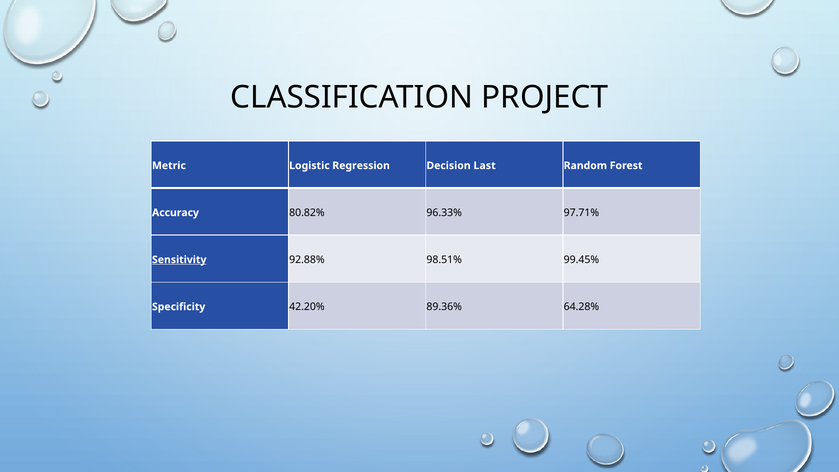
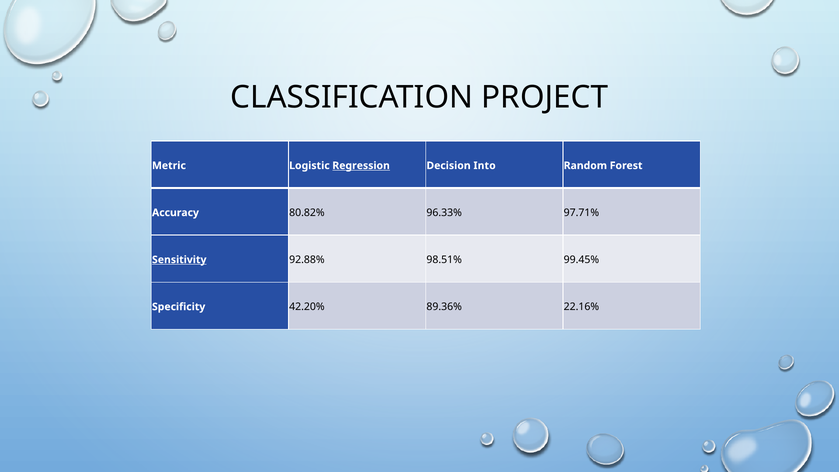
Regression underline: none -> present
Last: Last -> Into
64.28%: 64.28% -> 22.16%
